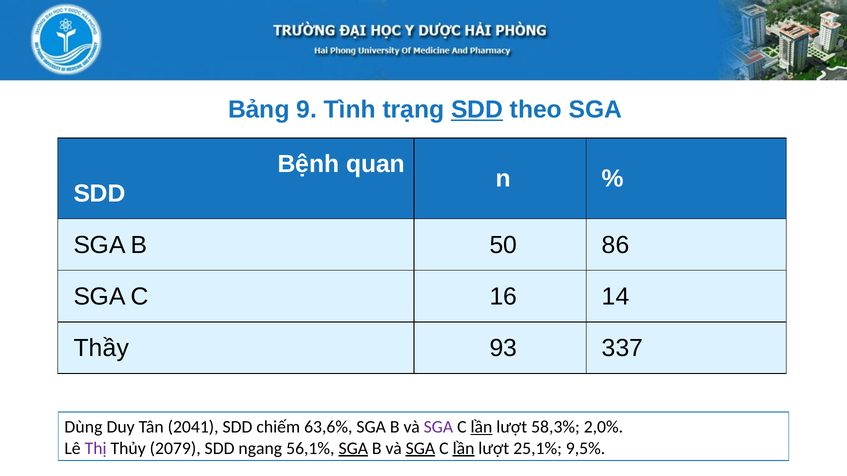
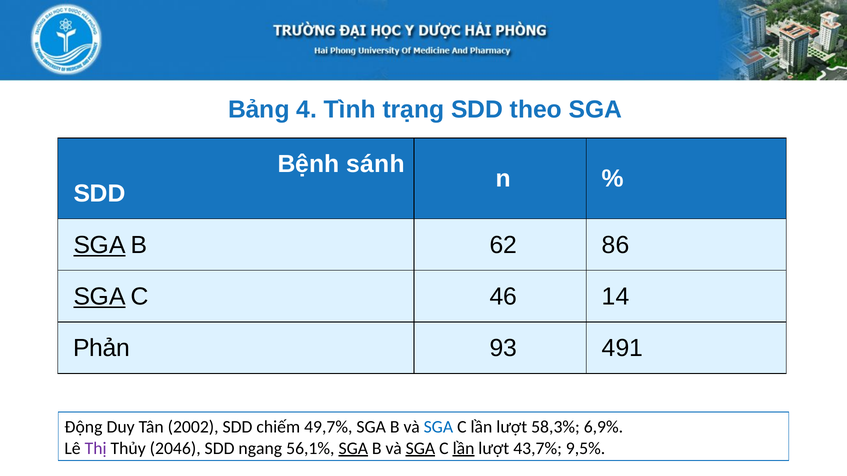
9: 9 -> 4
SDD at (477, 110) underline: present -> none
quan: quan -> sánh
SGA at (100, 245) underline: none -> present
50: 50 -> 62
SGA at (100, 297) underline: none -> present
16: 16 -> 46
Thầy: Thầy -> Phản
337: 337 -> 491
Dùng: Dùng -> Động
2041: 2041 -> 2002
63,6%: 63,6% -> 49,7%
SGA at (438, 427) colour: purple -> blue
lần at (481, 427) underline: present -> none
2,0%: 2,0% -> 6,9%
2079: 2079 -> 2046
25,1%: 25,1% -> 43,7%
